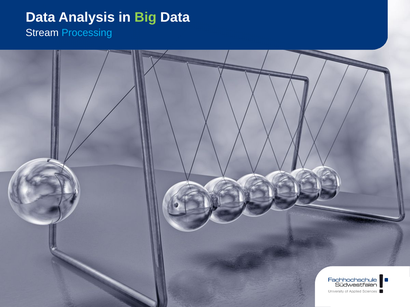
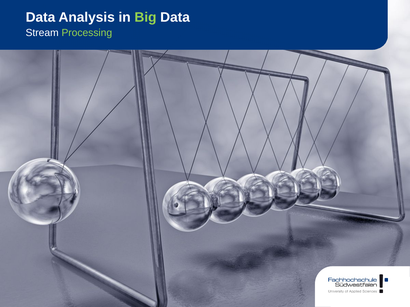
Processing colour: light blue -> light green
